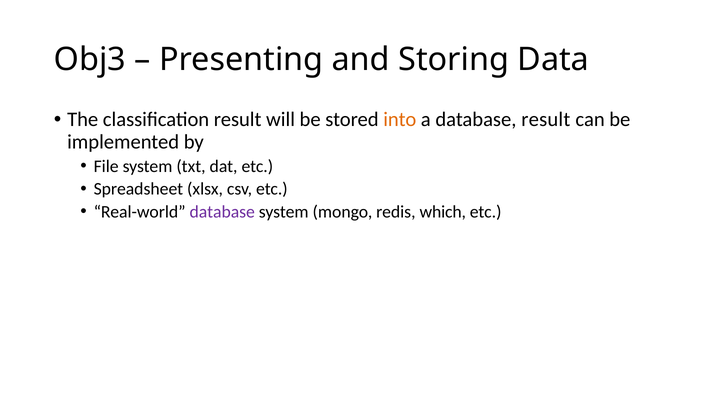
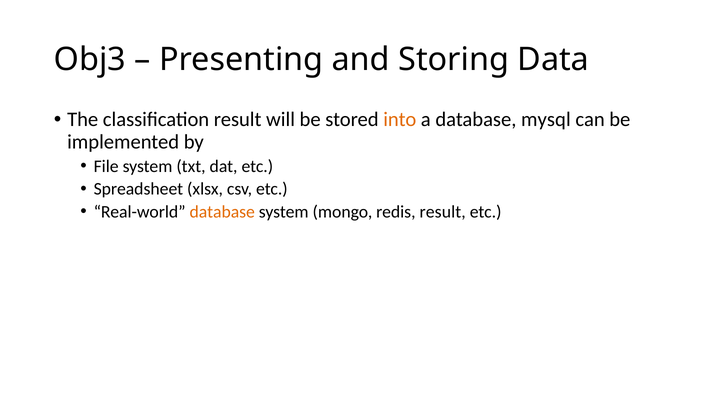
database result: result -> mysql
database at (222, 212) colour: purple -> orange
redis which: which -> result
